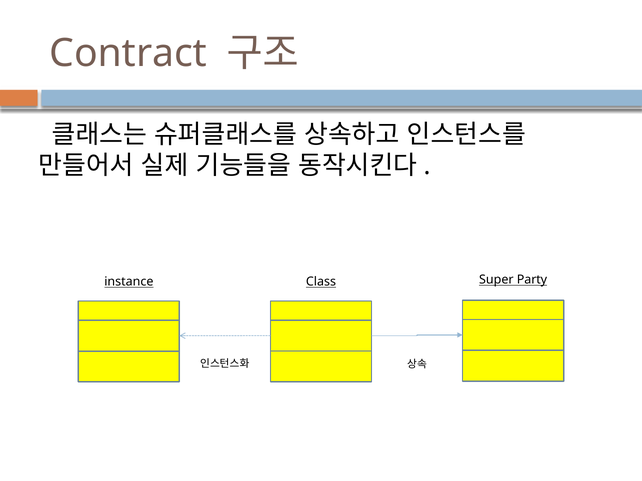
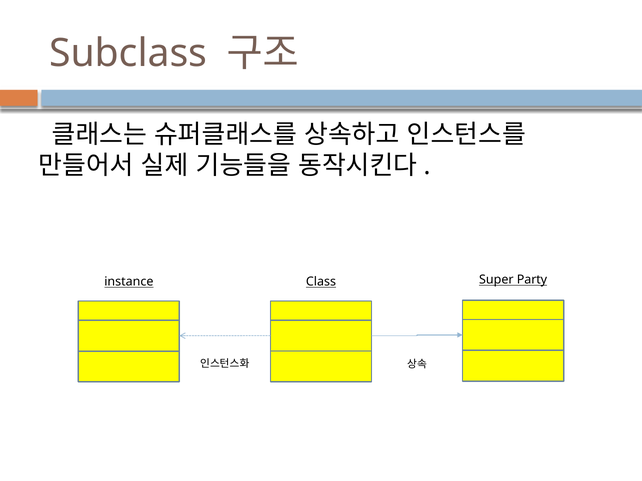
Contract: Contract -> Subclass
